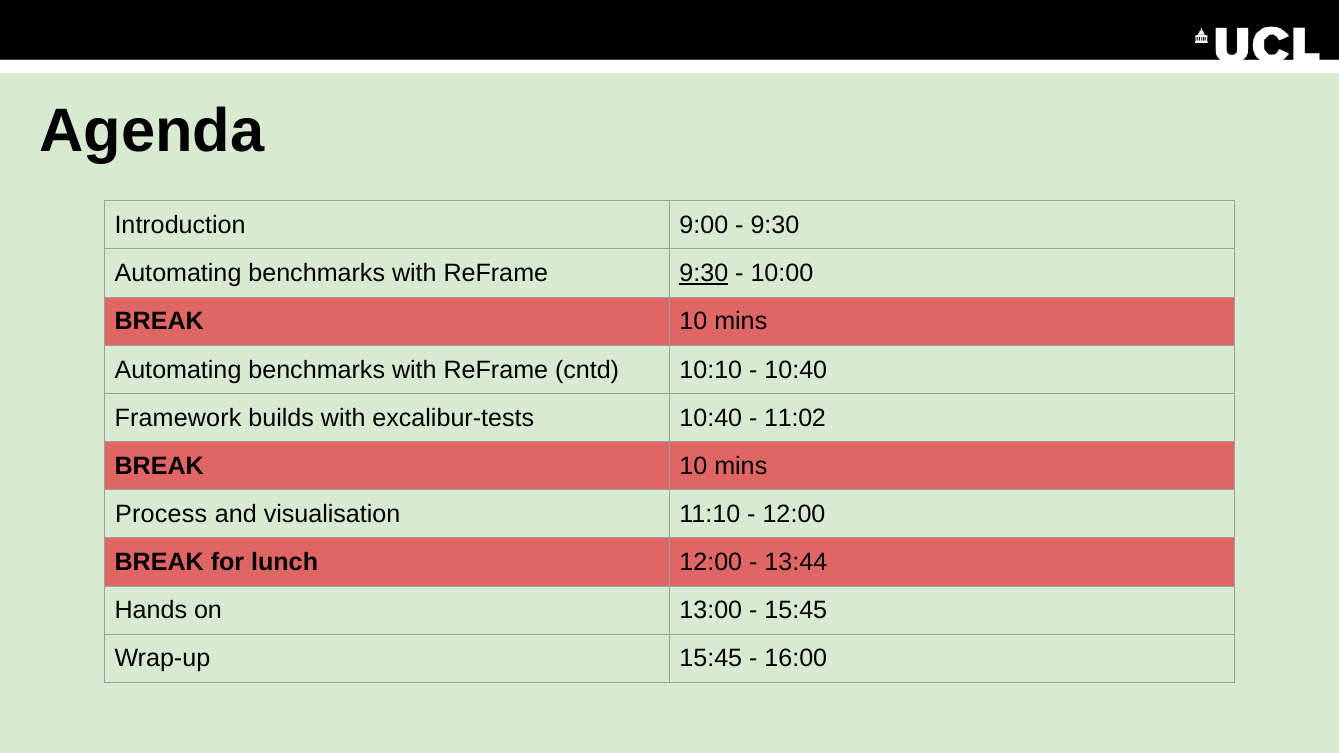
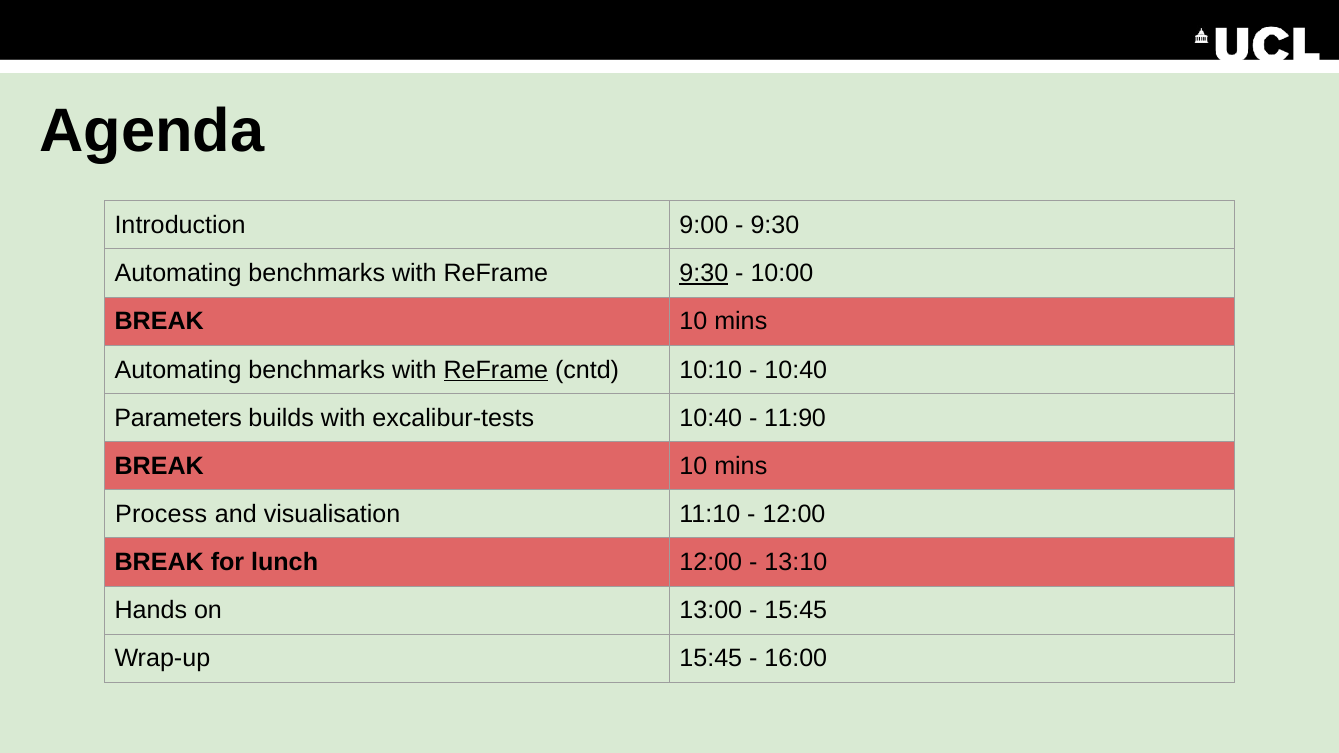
ReFrame at (496, 370) underline: none -> present
Framework: Framework -> Parameters
11:02: 11:02 -> 11:90
13:44: 13:44 -> 13:10
